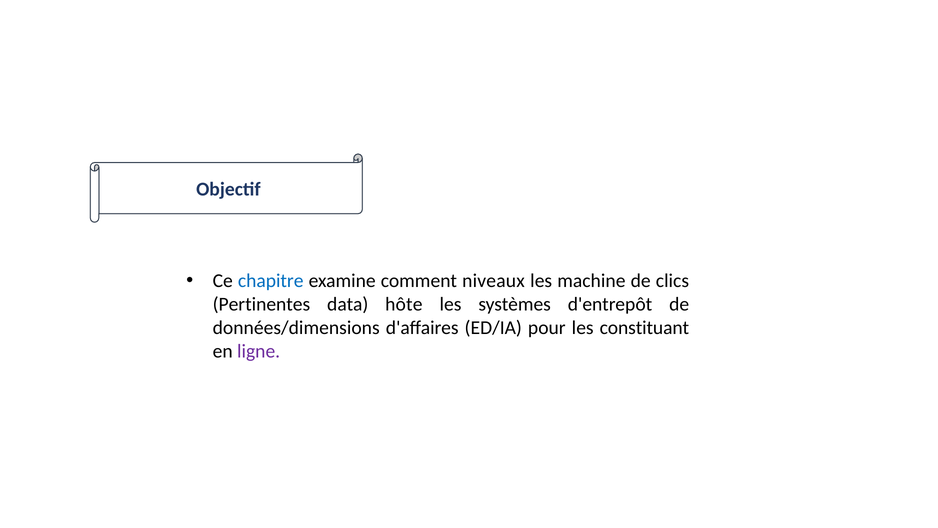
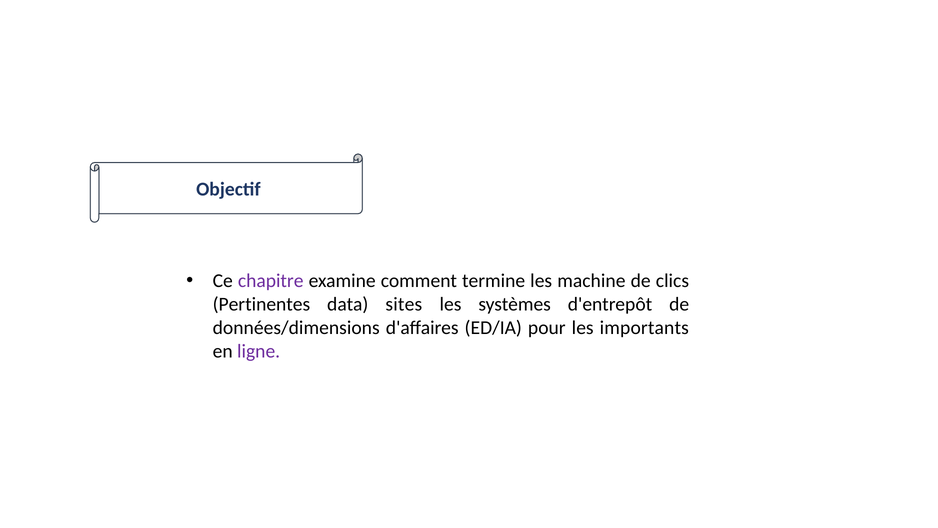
chapitre colour: blue -> purple
niveaux: niveaux -> termine
hôte: hôte -> sites
constituant: constituant -> importants
